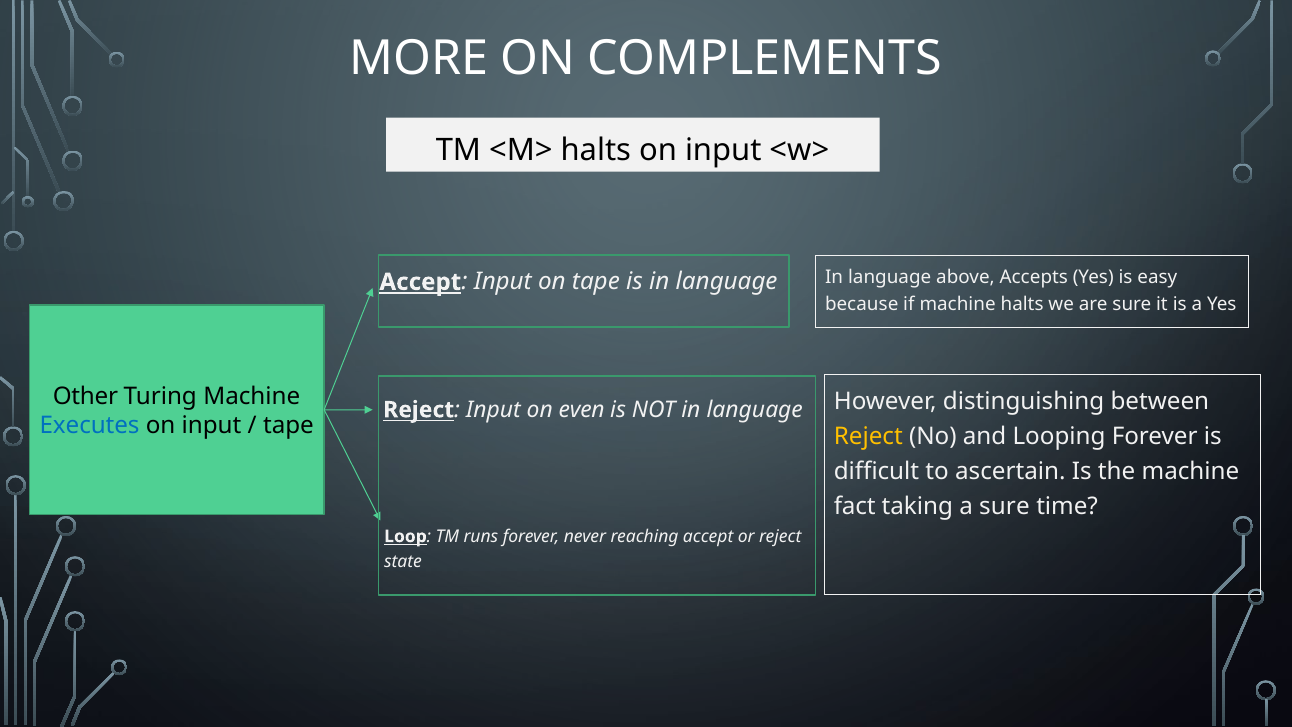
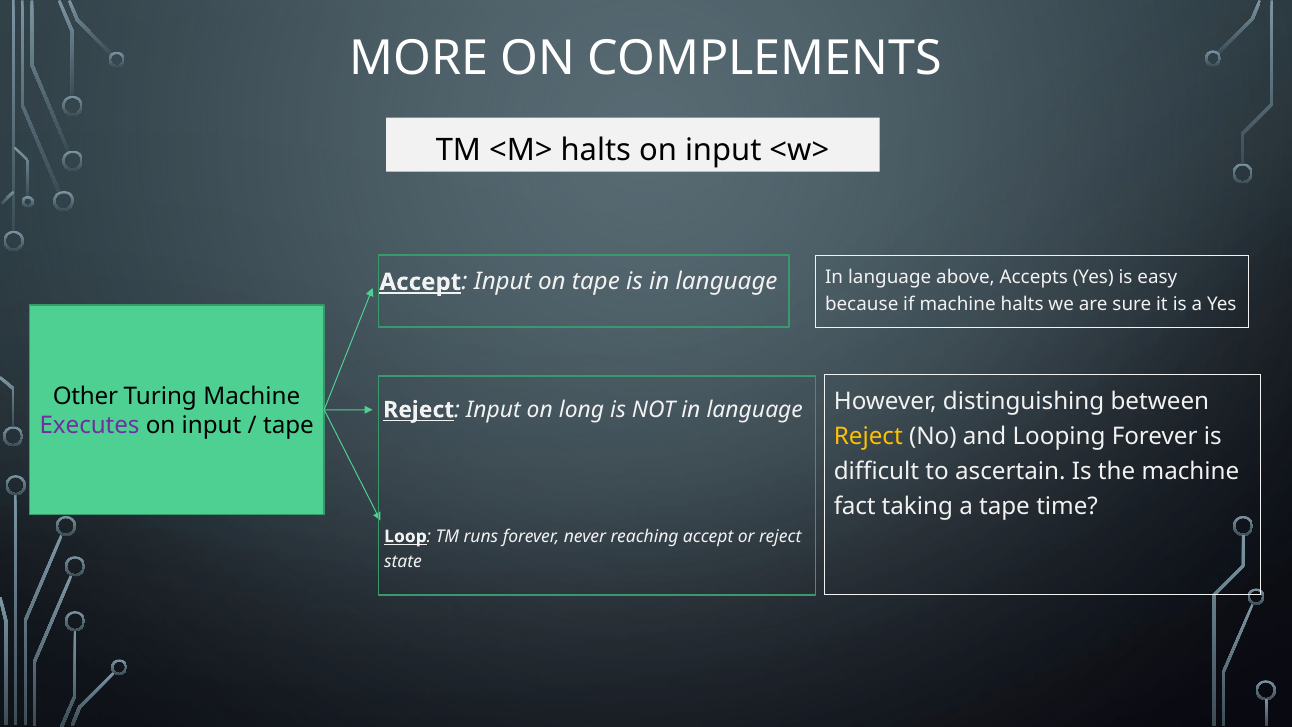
even: even -> long
Executes colour: blue -> purple
a sure: sure -> tape
